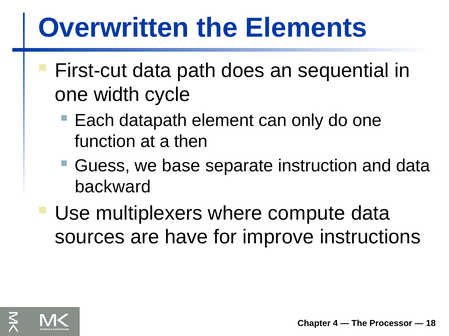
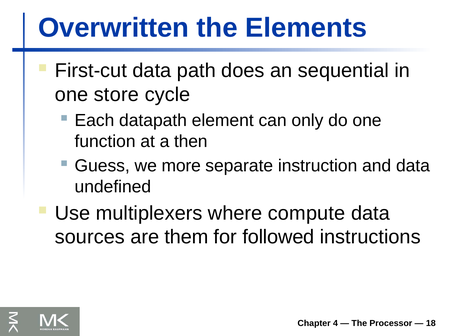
width: width -> store
base: base -> more
backward: backward -> undefined
have: have -> them
improve: improve -> followed
